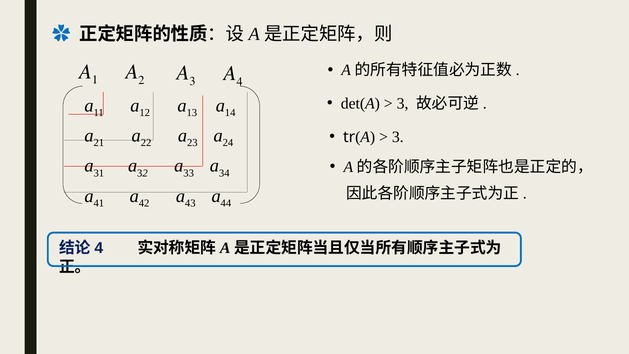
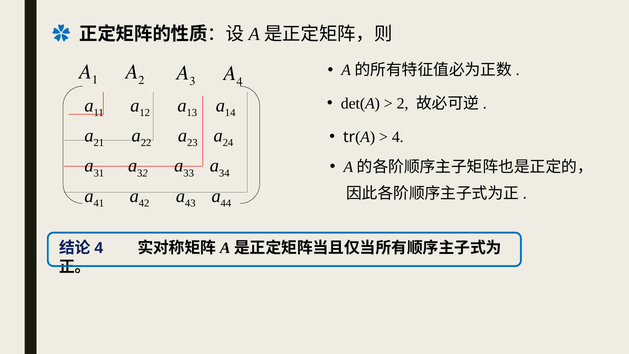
3 at (403, 104): 3 -> 2
3 at (398, 137): 3 -> 4
